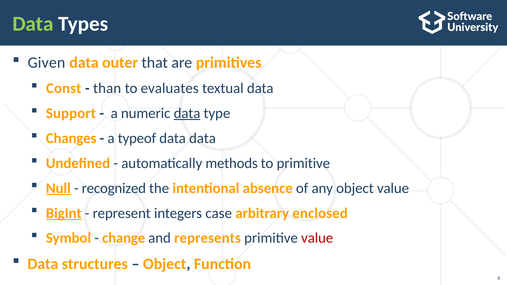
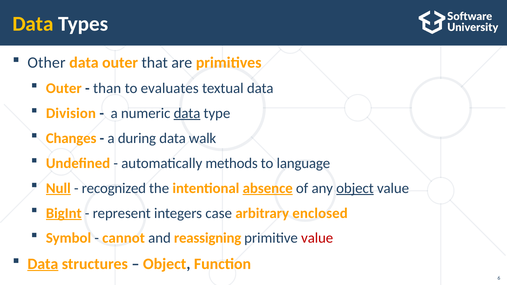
Data at (33, 24) colour: light green -> yellow
Given: Given -> Other
Const at (64, 88): Const -> Outer
Support: Support -> Division
typeof: typeof -> during
data data: data -> walk
to primitive: primitive -> language
absence underline: none -> present
object at (355, 188) underline: none -> present
change: change -> cannot
represents: represents -> reassigning
Data at (43, 264) underline: none -> present
